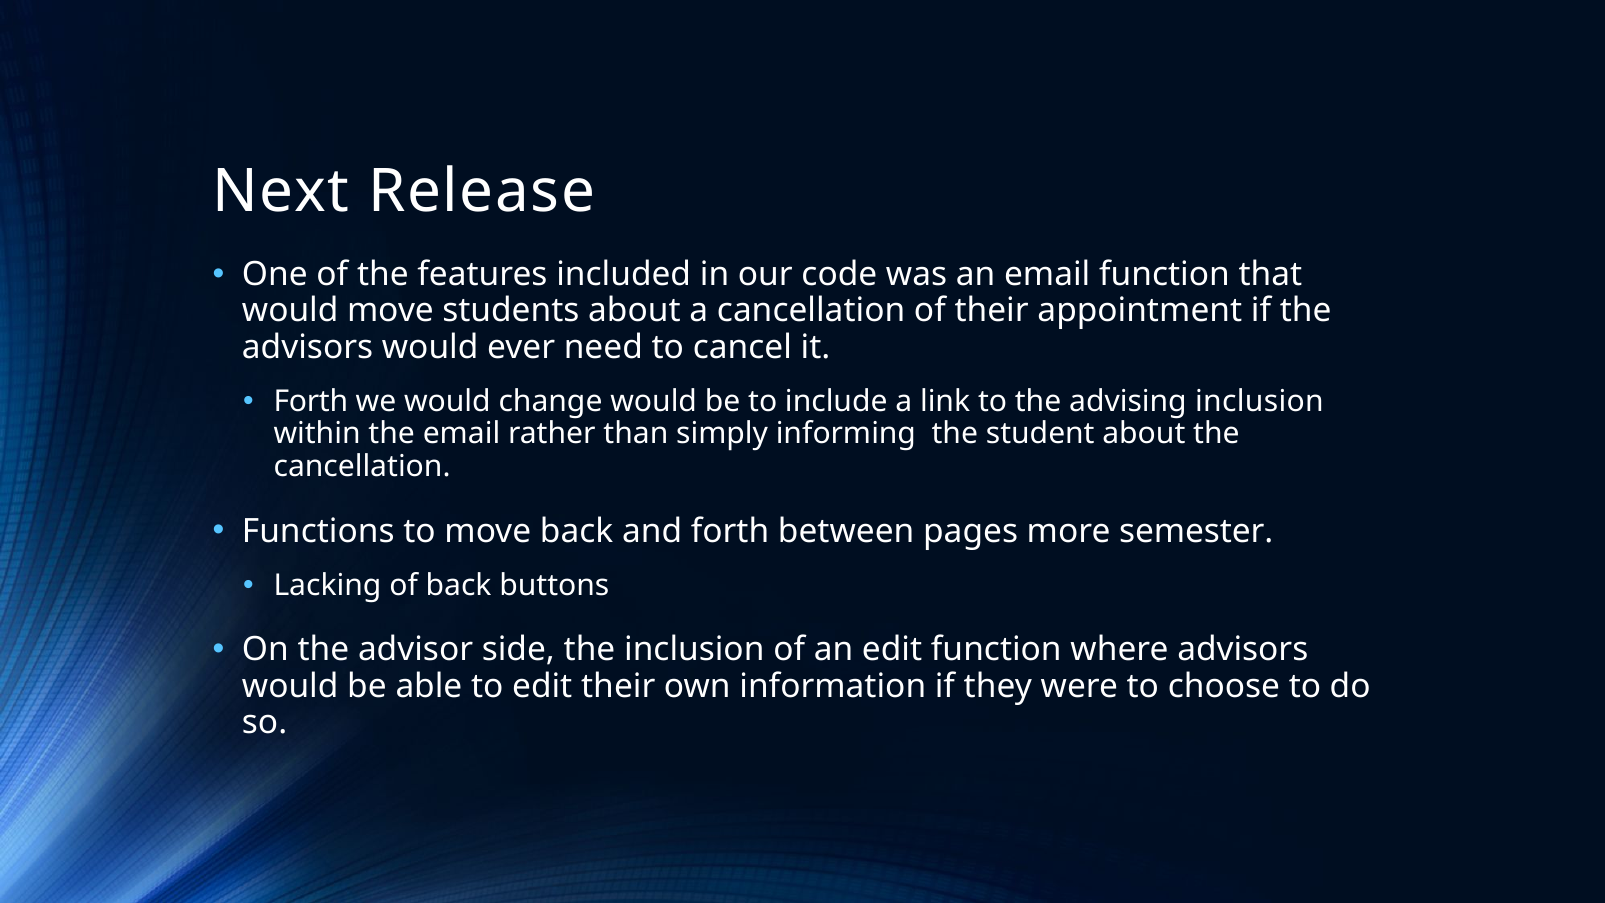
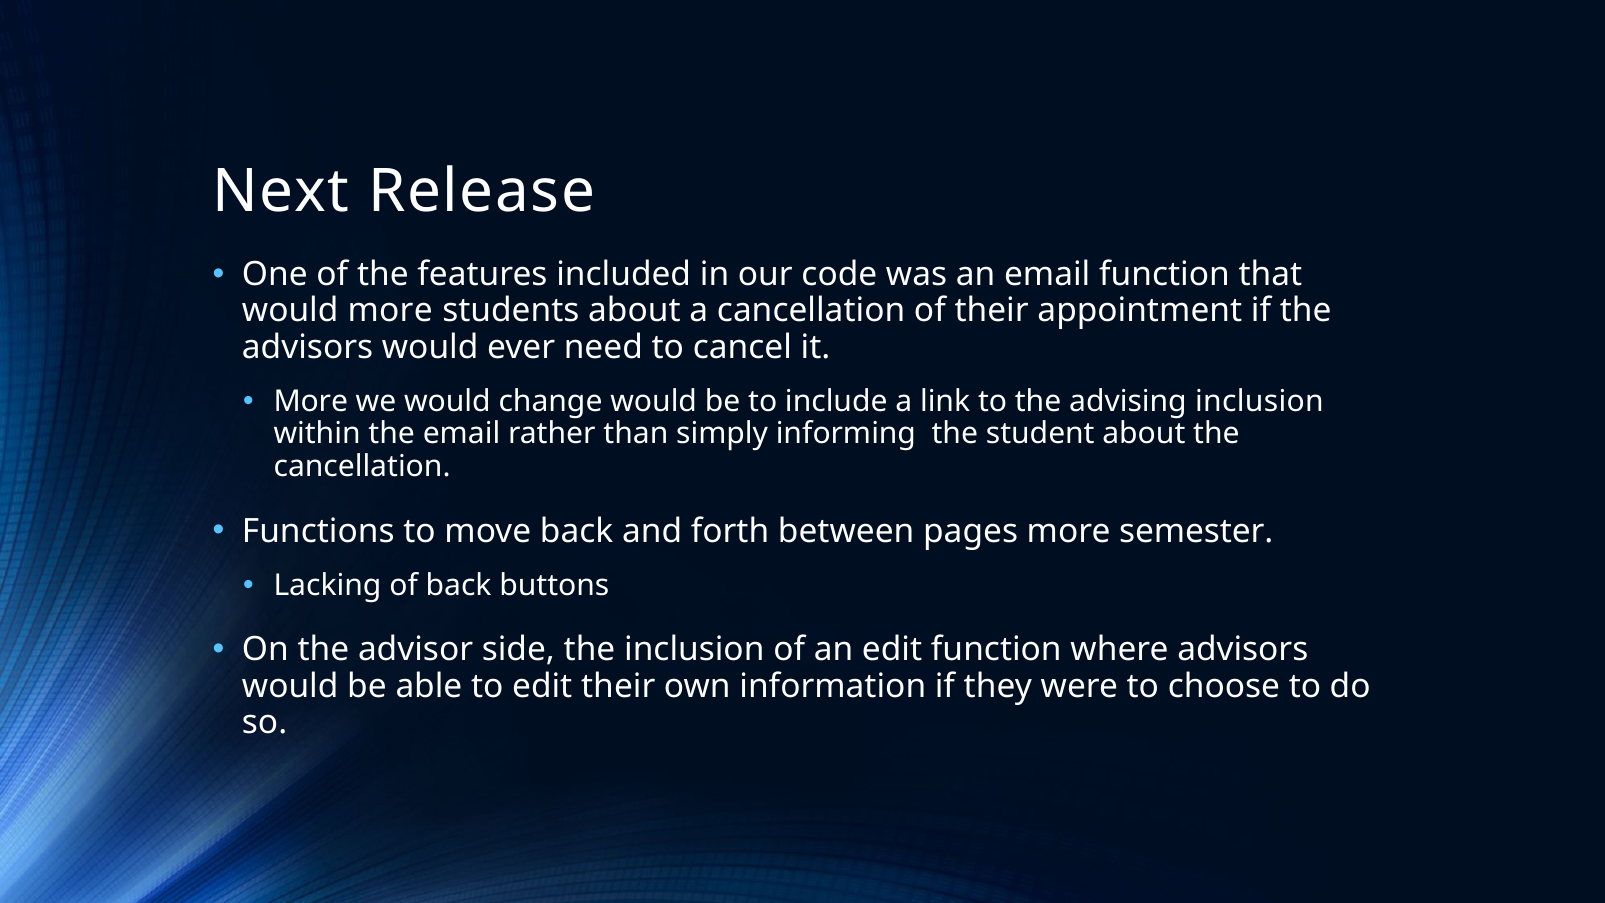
would move: move -> more
Forth at (311, 402): Forth -> More
